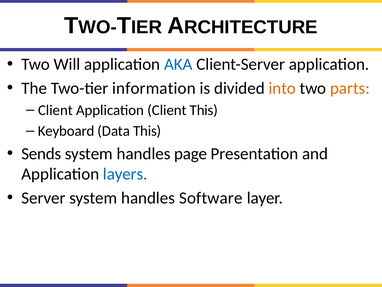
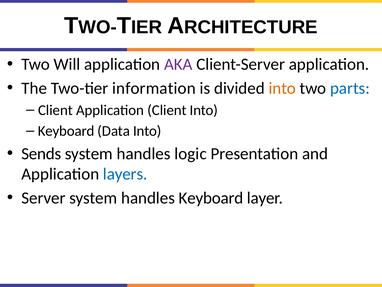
AKA colour: blue -> purple
parts colour: orange -> blue
Client This: This -> Into
Data This: This -> Into
page: page -> logic
handles Software: Software -> Keyboard
